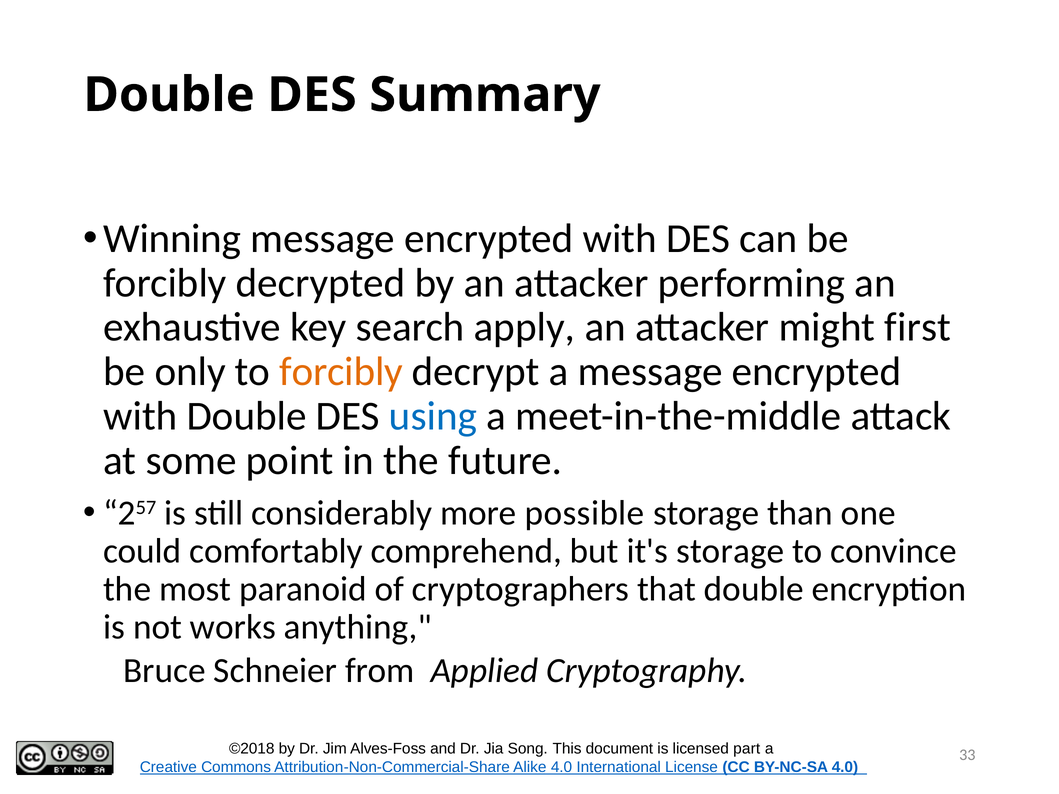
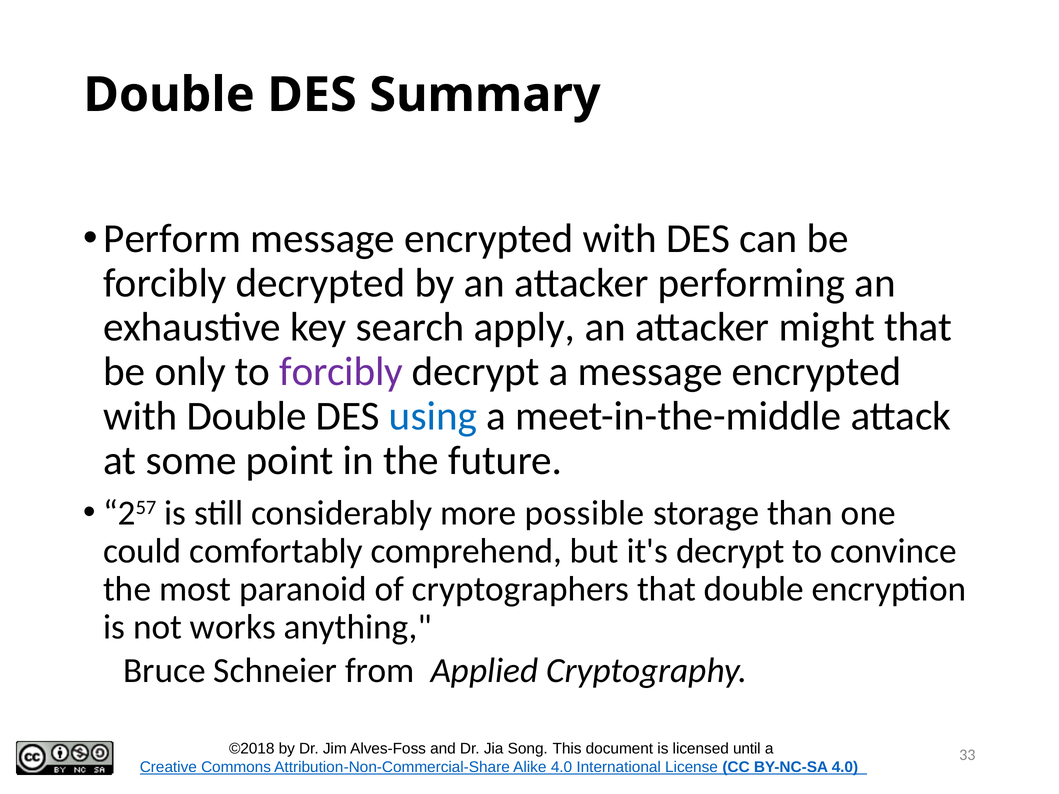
Winning: Winning -> Perform
might first: first -> that
forcibly at (341, 372) colour: orange -> purple
it's storage: storage -> decrypt
part: part -> until
